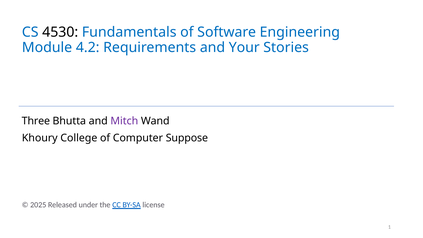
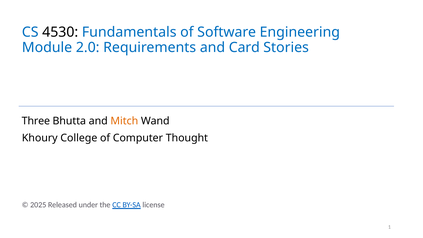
4.2: 4.2 -> 2.0
Your: Your -> Card
Mitch colour: purple -> orange
Suppose: Suppose -> Thought
